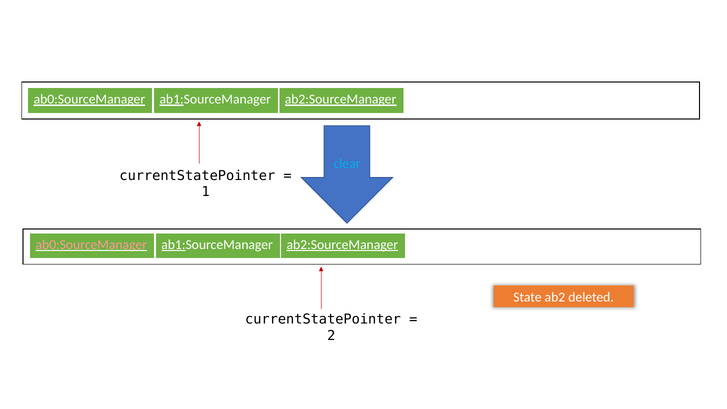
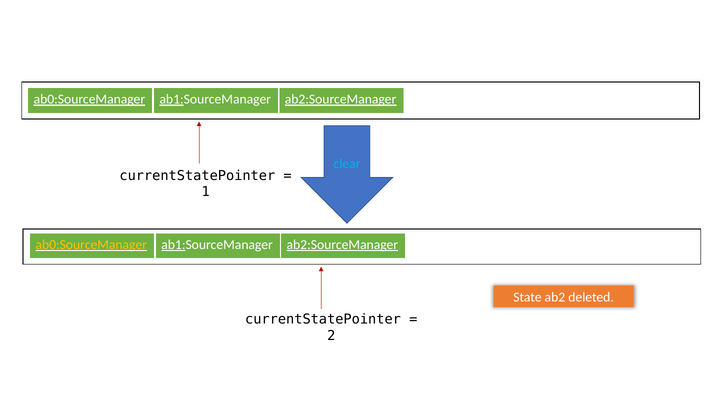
ab0:SourceManager at (91, 245) colour: pink -> yellow
